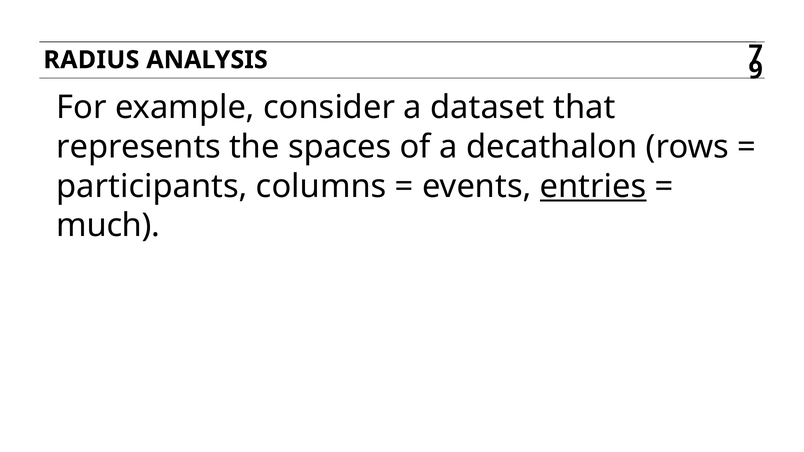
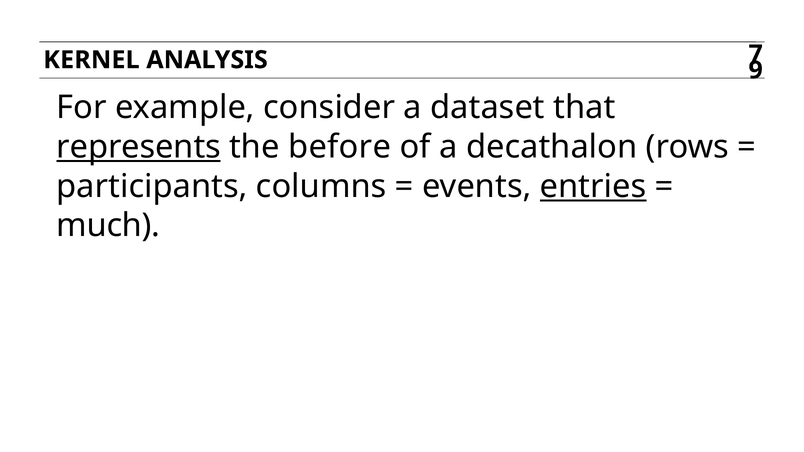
RADIUS: RADIUS -> KERNEL
represents underline: none -> present
spaces: spaces -> before
